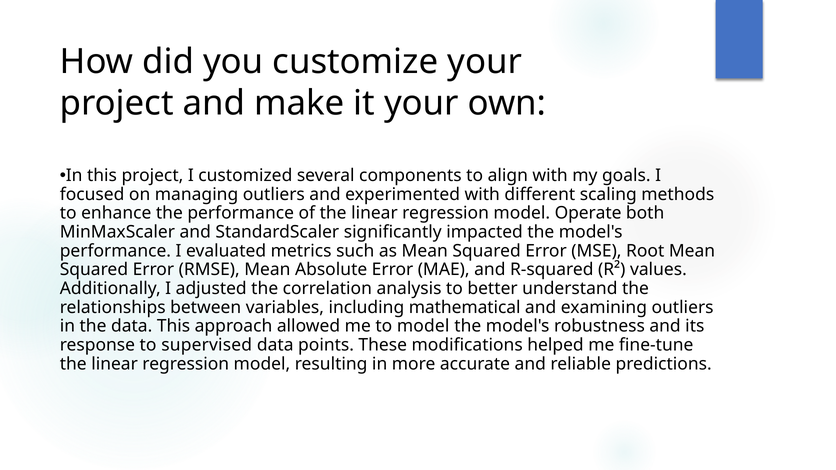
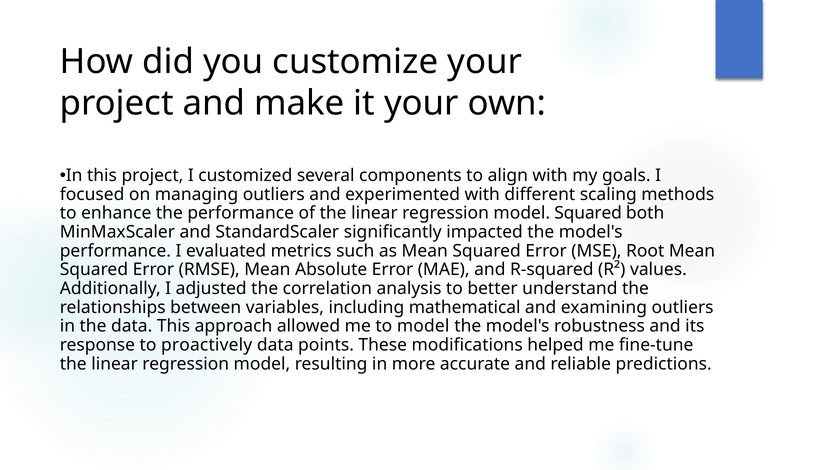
model Operate: Operate -> Squared
supervised: supervised -> proactively
